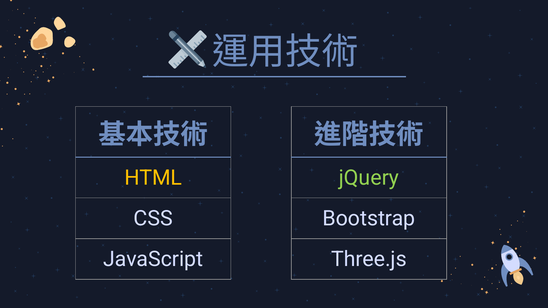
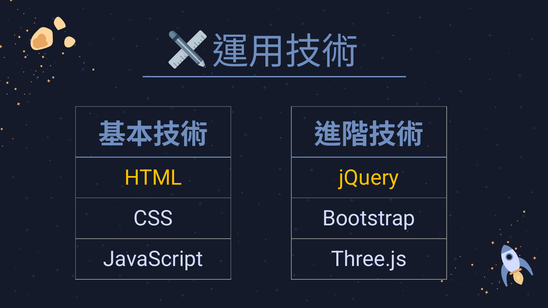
jQuery colour: light green -> yellow
